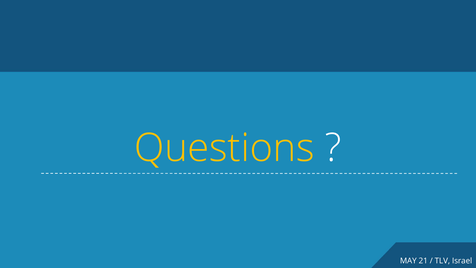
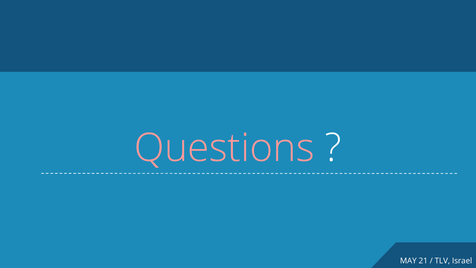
Questions colour: yellow -> pink
